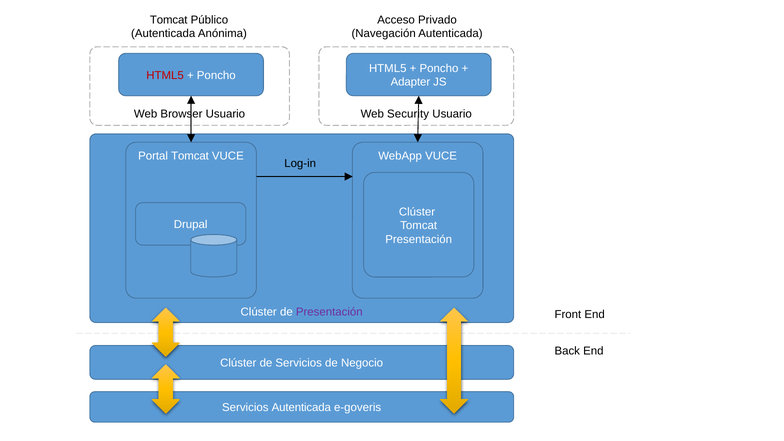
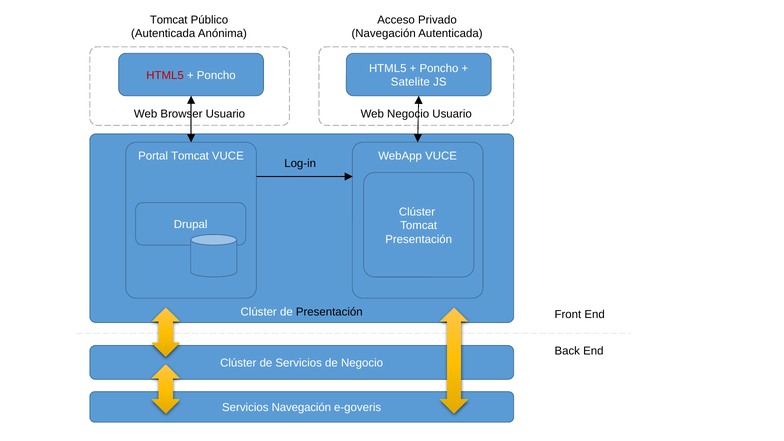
Adapter: Adapter -> Satelite
Web Security: Security -> Negocio
Presentación at (329, 312) colour: purple -> black
Servicios Autenticada: Autenticada -> Navegación
